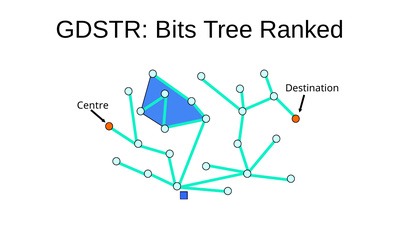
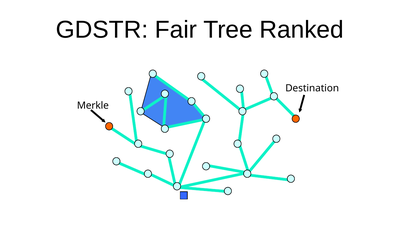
Bits: Bits -> Fair
Centre: Centre -> Merkle
